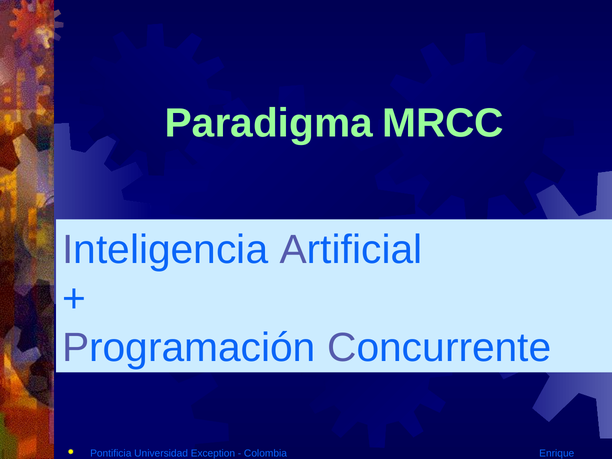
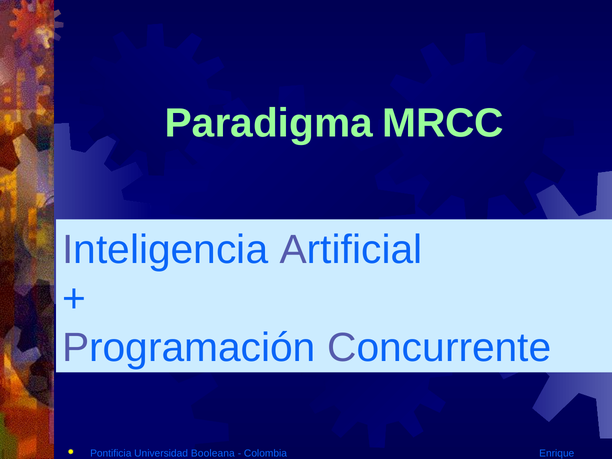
Exception: Exception -> Booleana
